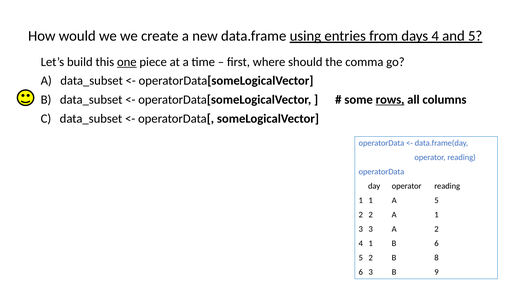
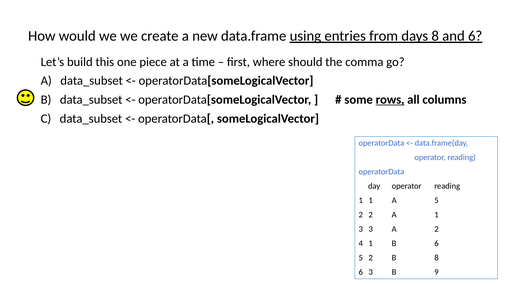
days 4: 4 -> 8
and 5: 5 -> 6
one underline: present -> none
